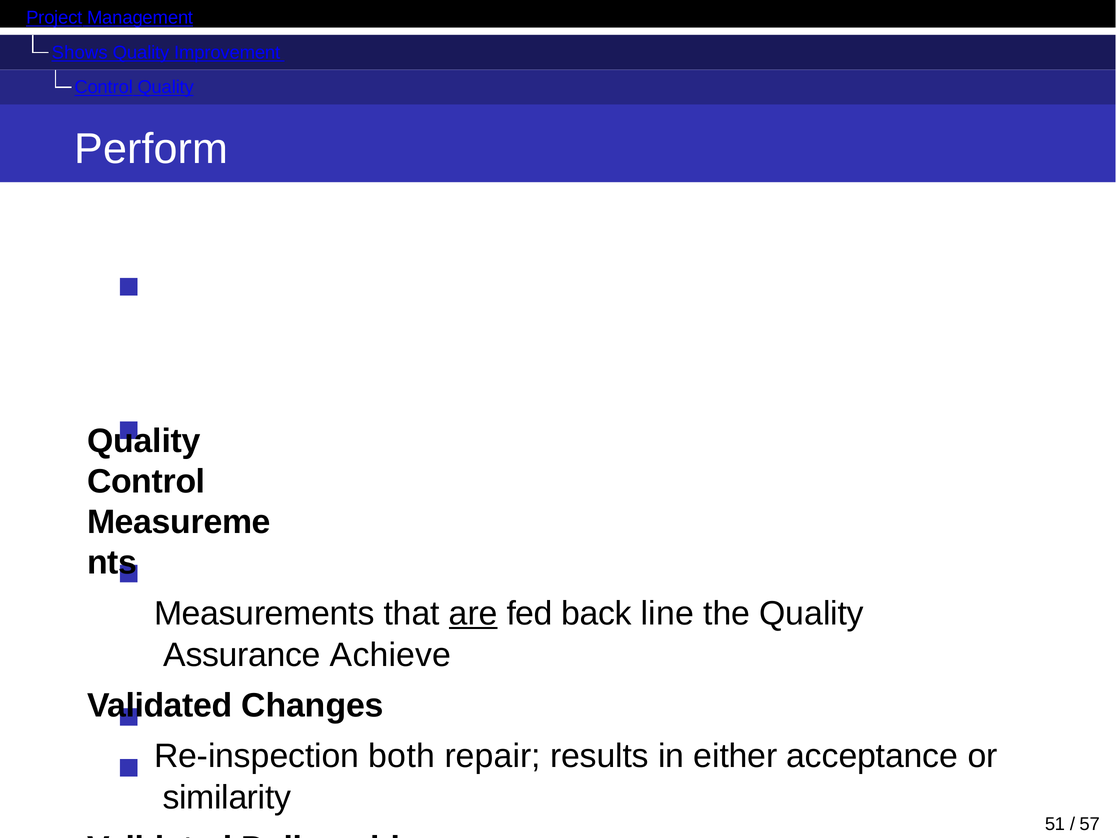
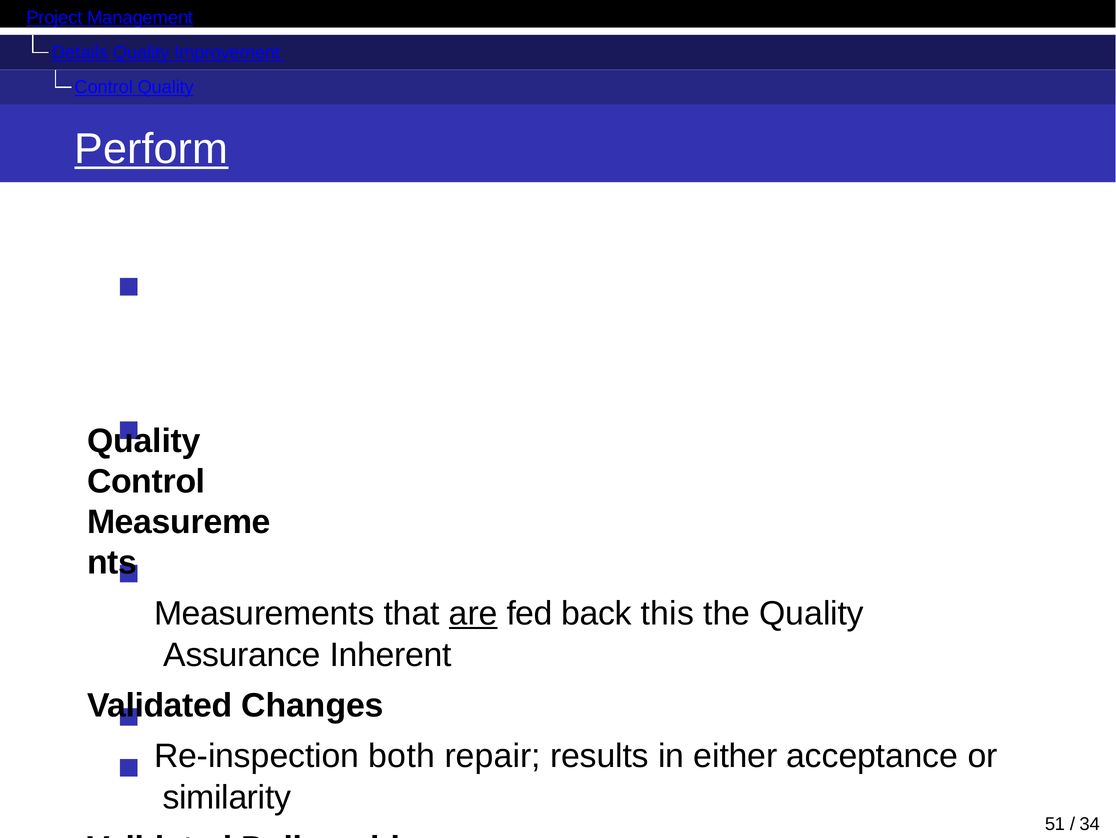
Shows: Shows -> Details
Perform underline: none -> present
line: line -> this
Achieve: Achieve -> Inherent
57: 57 -> 34
